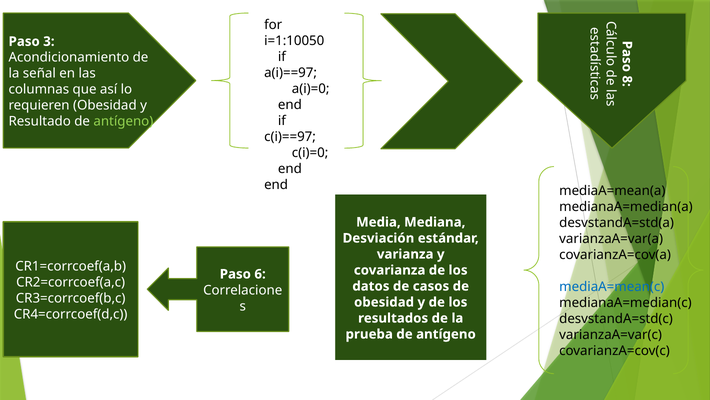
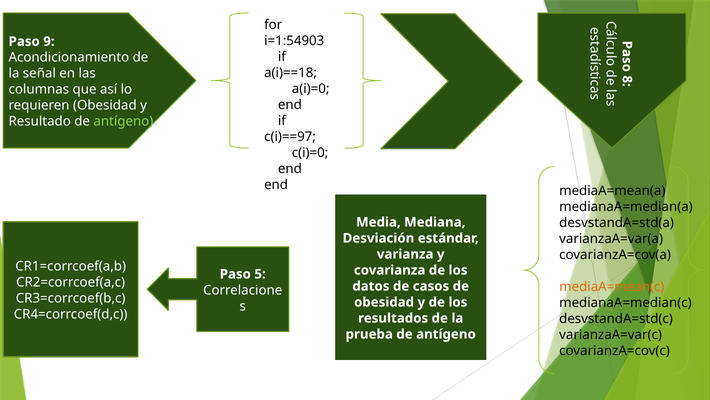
i=1:10050: i=1:10050 -> i=1:54903
3: 3 -> 9
a(i)==97: a(i)==97 -> a(i)==18
6: 6 -> 5
mediaA=mean(c colour: blue -> orange
